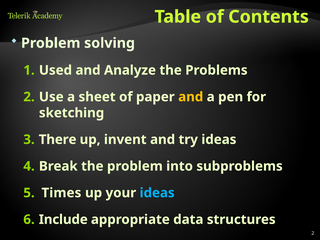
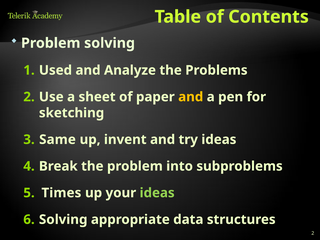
There: There -> Same
ideas at (157, 193) colour: light blue -> light green
Include at (63, 220): Include -> Solving
